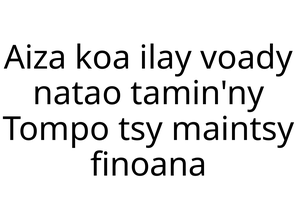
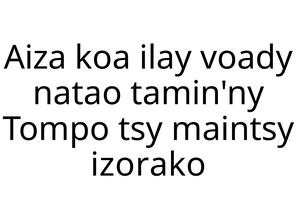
finoana: finoana -> izorako
